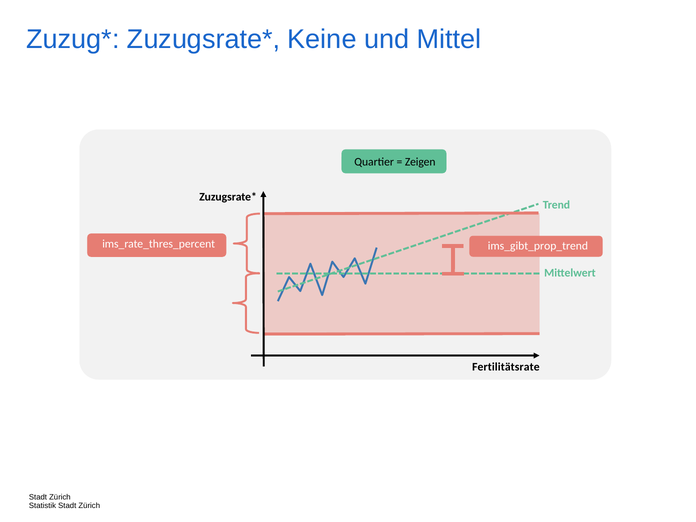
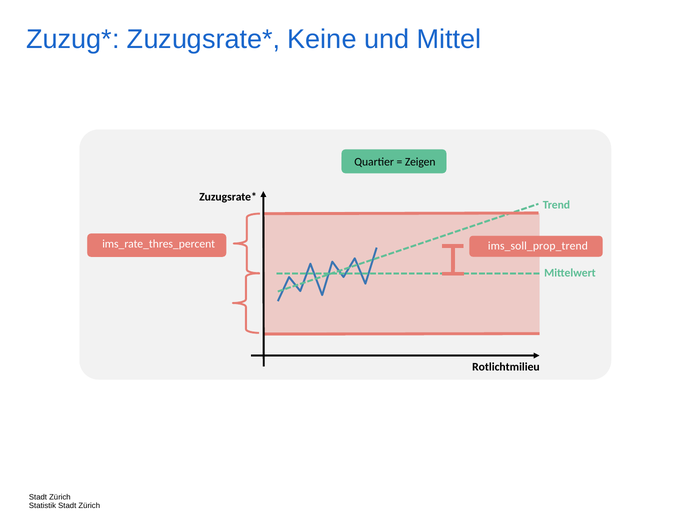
ims_gibt_prop_trend: ims_gibt_prop_trend -> ims_soll_prop_trend
Fertilitätsrate: Fertilitätsrate -> Rotlichtmilieu
